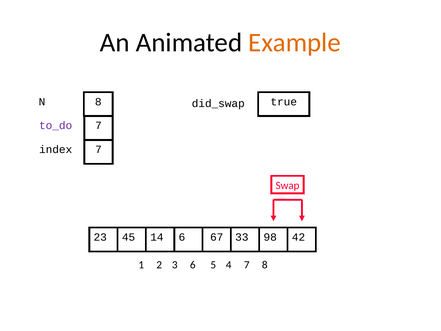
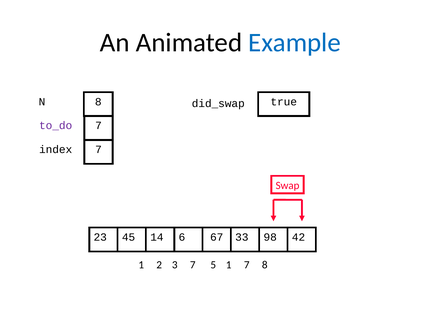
Example colour: orange -> blue
3 6: 6 -> 7
5 4: 4 -> 1
